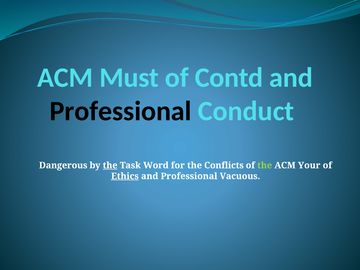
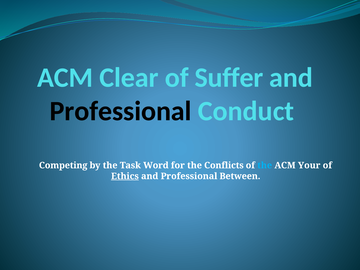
Must: Must -> Clear
Contd: Contd -> Suffer
Dangerous: Dangerous -> Competing
the at (110, 165) underline: present -> none
the at (265, 165) colour: light green -> light blue
Vacuous: Vacuous -> Between
